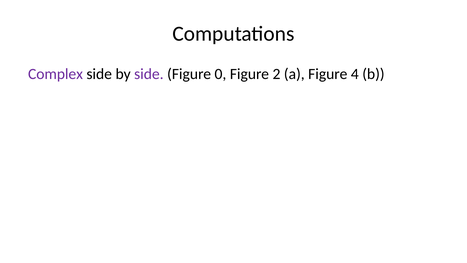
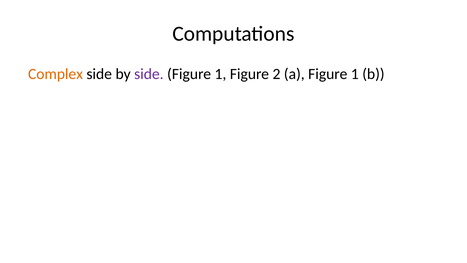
Complex colour: purple -> orange
0 at (220, 74): 0 -> 1
a Figure 4: 4 -> 1
